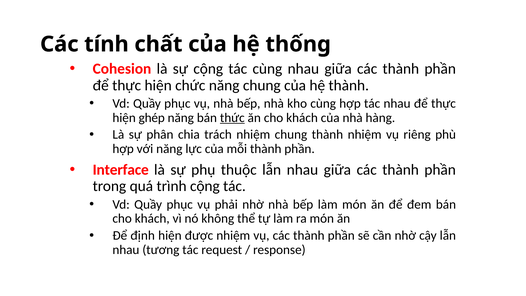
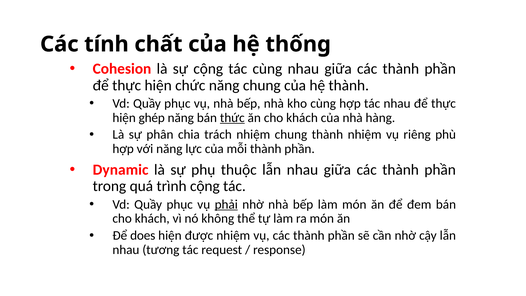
Interface: Interface -> Dynamic
phải underline: none -> present
định: định -> does
